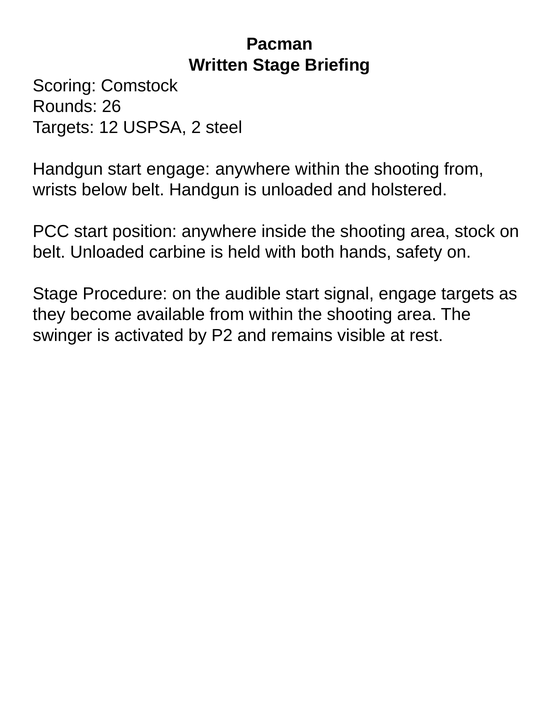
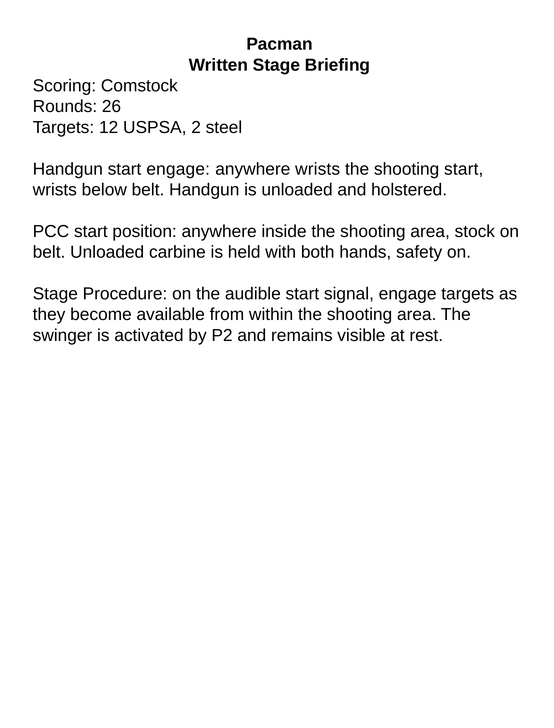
anywhere within: within -> wrists
shooting from: from -> start
